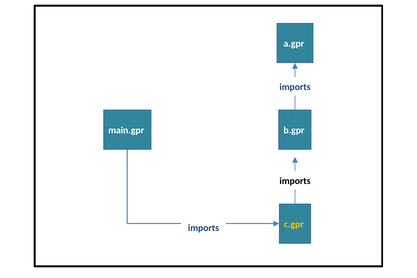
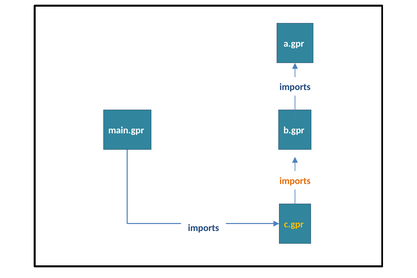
imports at (295, 181) colour: black -> orange
